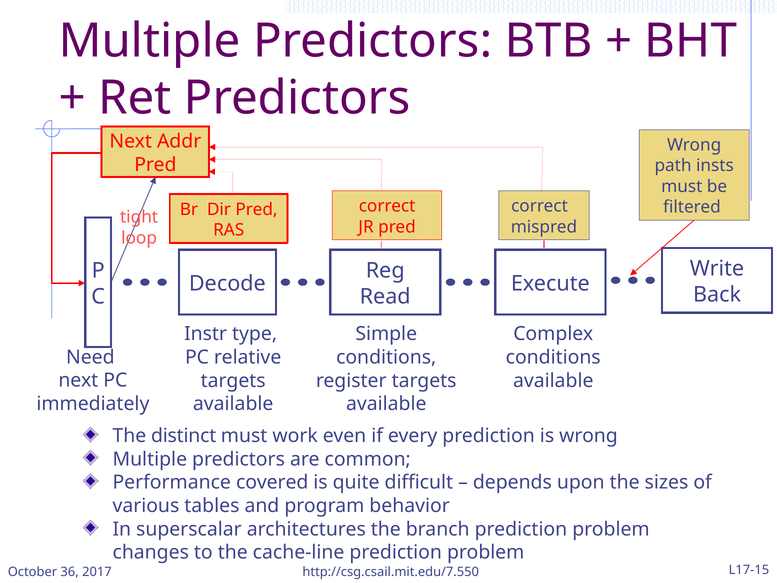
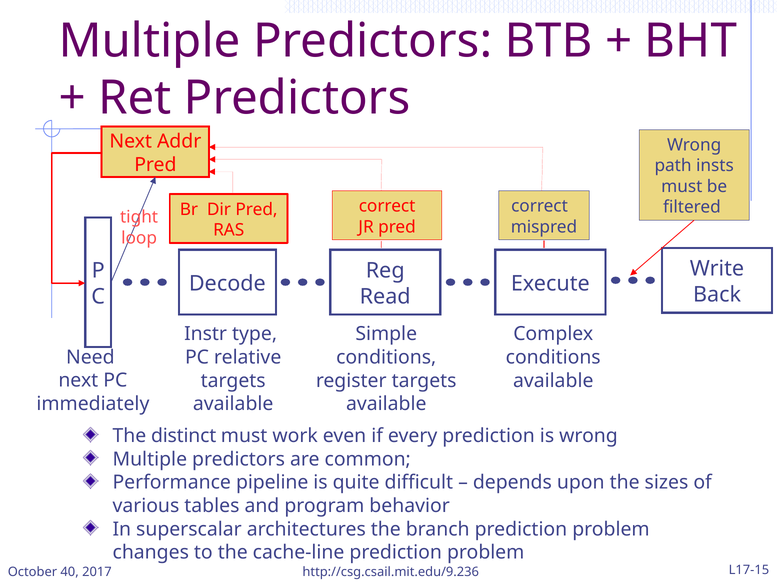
covered: covered -> pipeline
36: 36 -> 40
http://csg.csail.mit.edu/7.550: http://csg.csail.mit.edu/7.550 -> http://csg.csail.mit.edu/9.236
